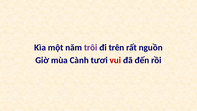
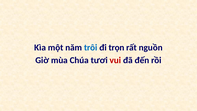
trôi colour: purple -> blue
trên: trên -> trọn
Cành: Cành -> Chúa
